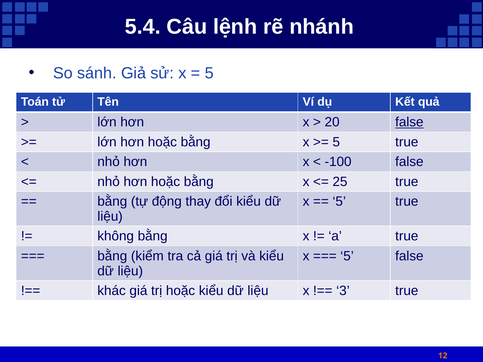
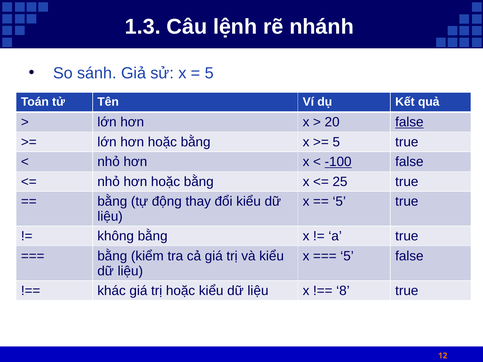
5.4: 5.4 -> 1.3
-100 underline: none -> present
3: 3 -> 8
